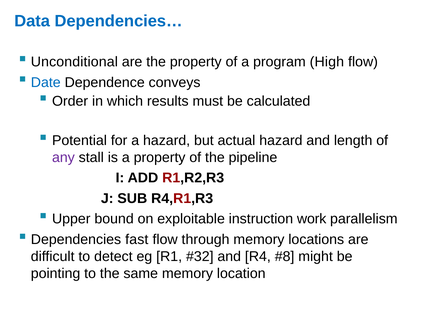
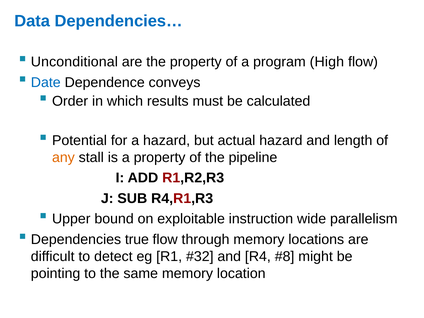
any colour: purple -> orange
work: work -> wide
fast: fast -> true
